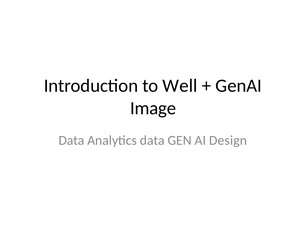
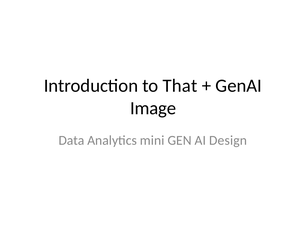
Well: Well -> That
Analytics data: data -> mini
